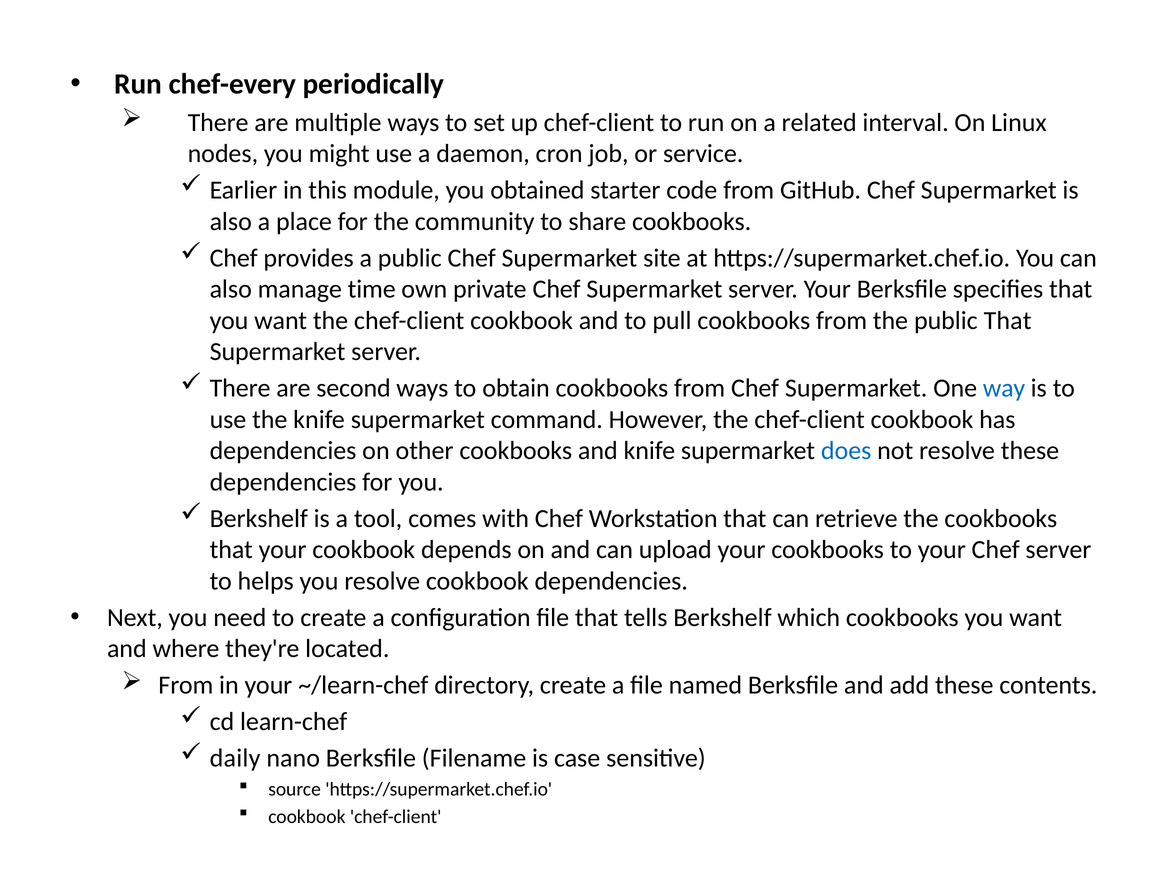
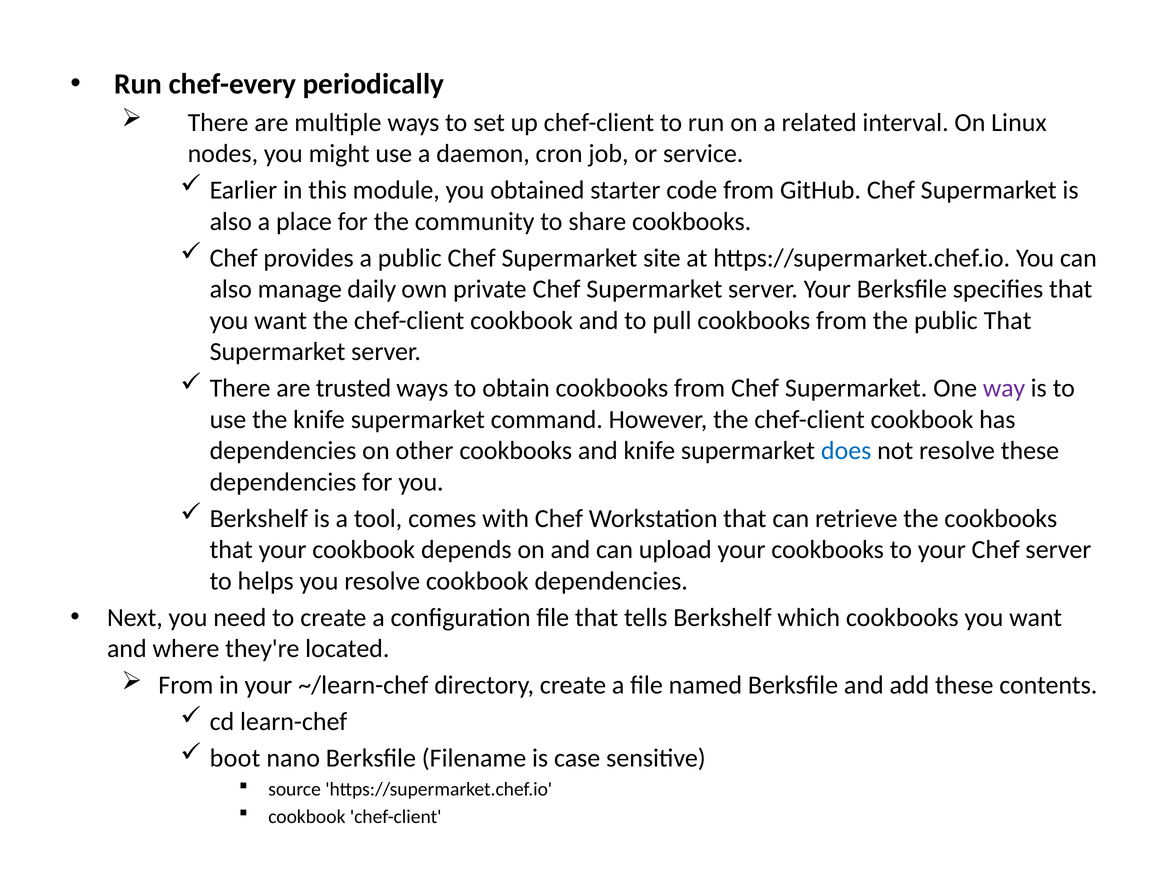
time: time -> daily
second: second -> trusted
way colour: blue -> purple
daily: daily -> boot
